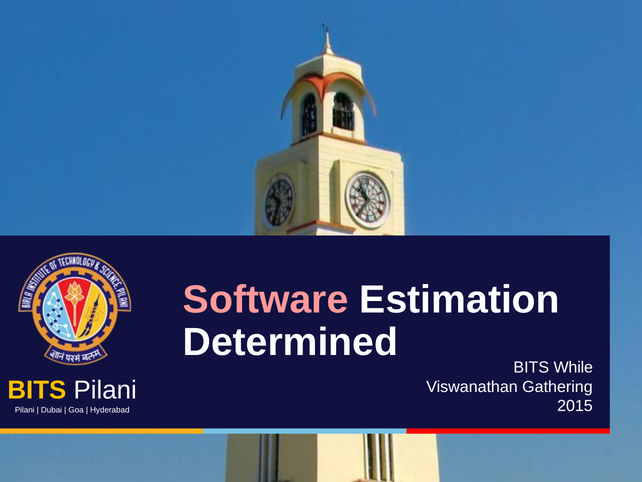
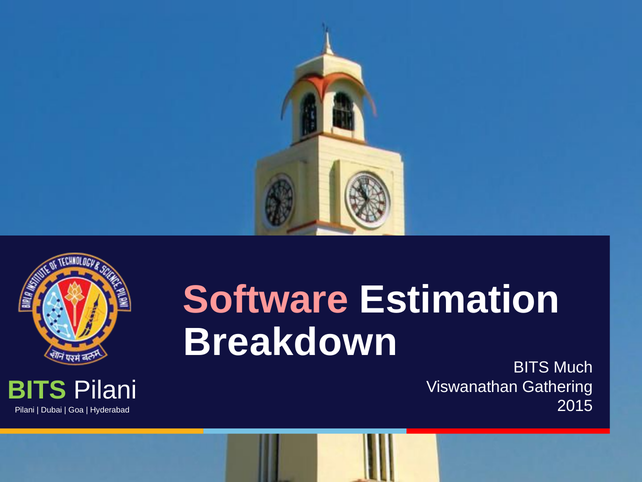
Determined: Determined -> Breakdown
While: While -> Much
BITS at (37, 390) colour: yellow -> light green
